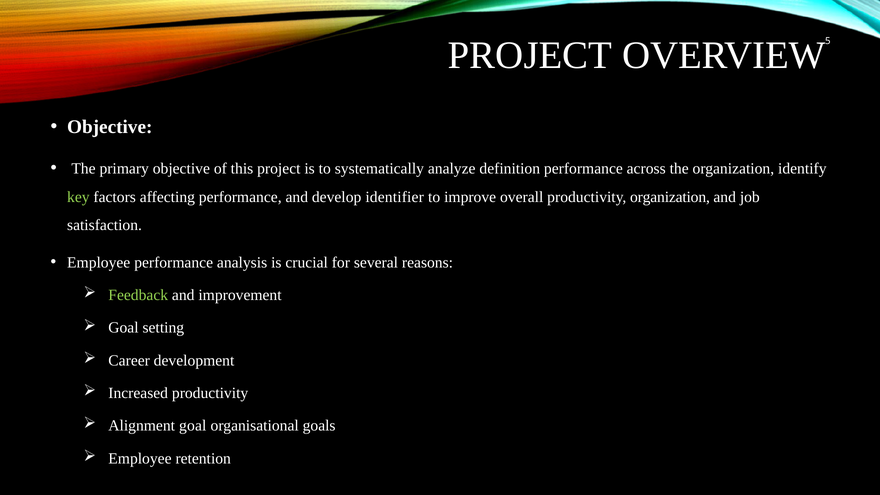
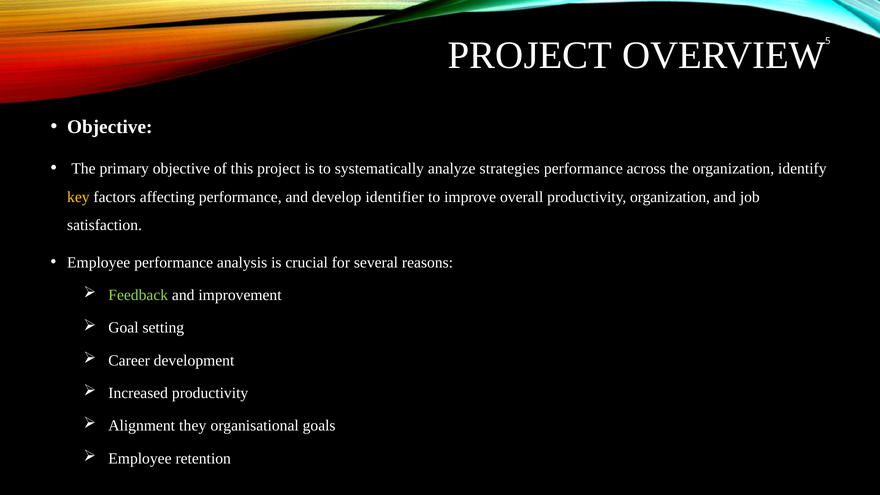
definition: definition -> strategies
key colour: light green -> yellow
Alignment goal: goal -> they
